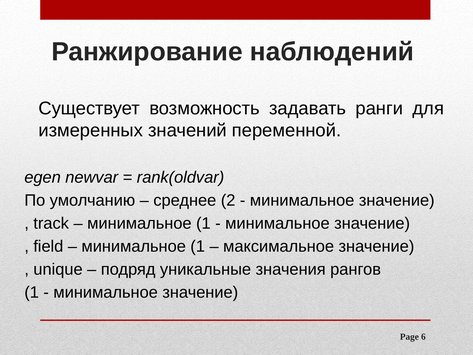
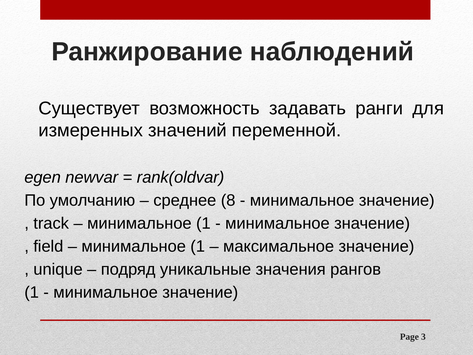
2: 2 -> 8
6: 6 -> 3
